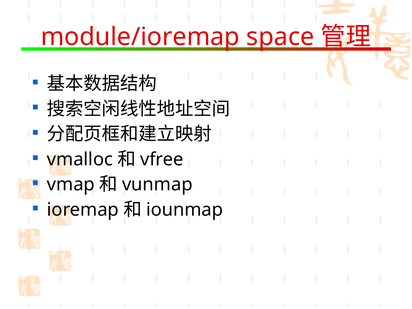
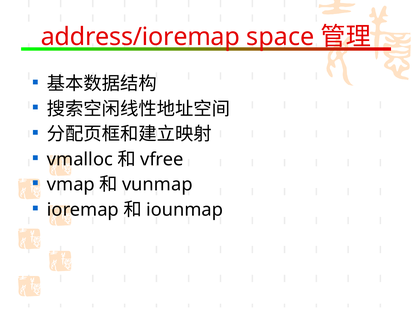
module/ioremap: module/ioremap -> address/ioremap
